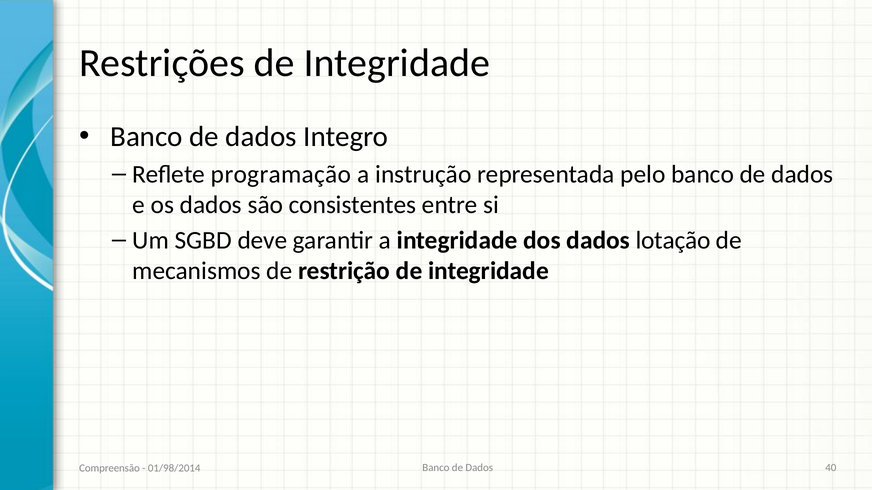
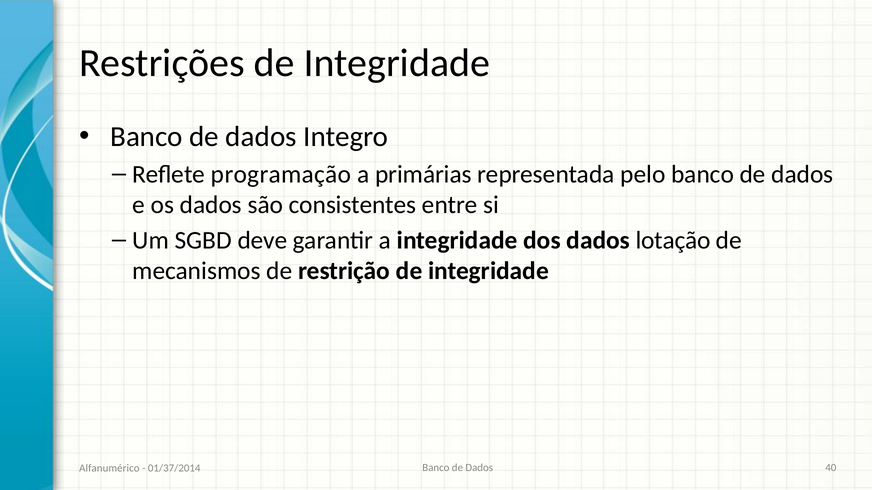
instrução: instrução -> primárias
Compreensão: Compreensão -> Alfanumérico
01/98/2014: 01/98/2014 -> 01/37/2014
